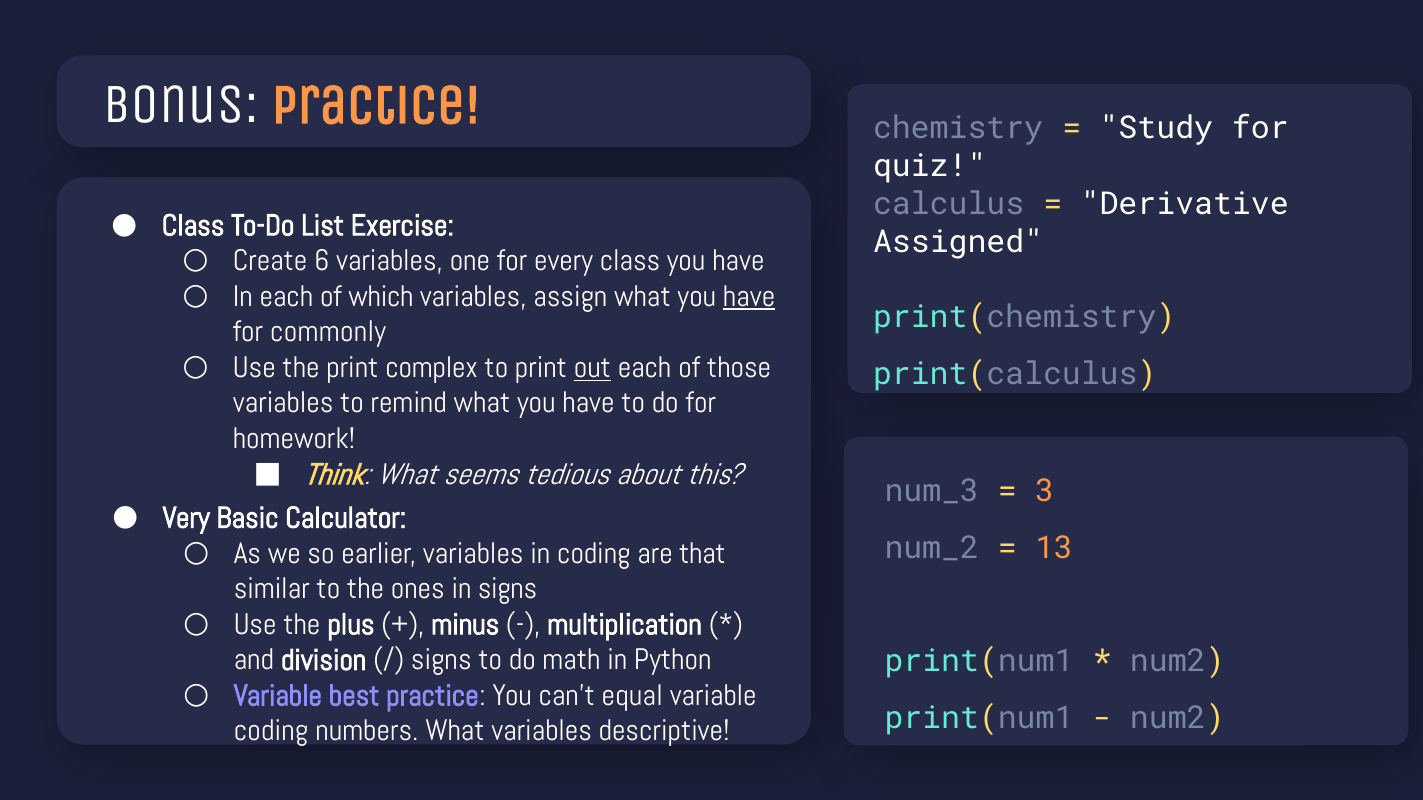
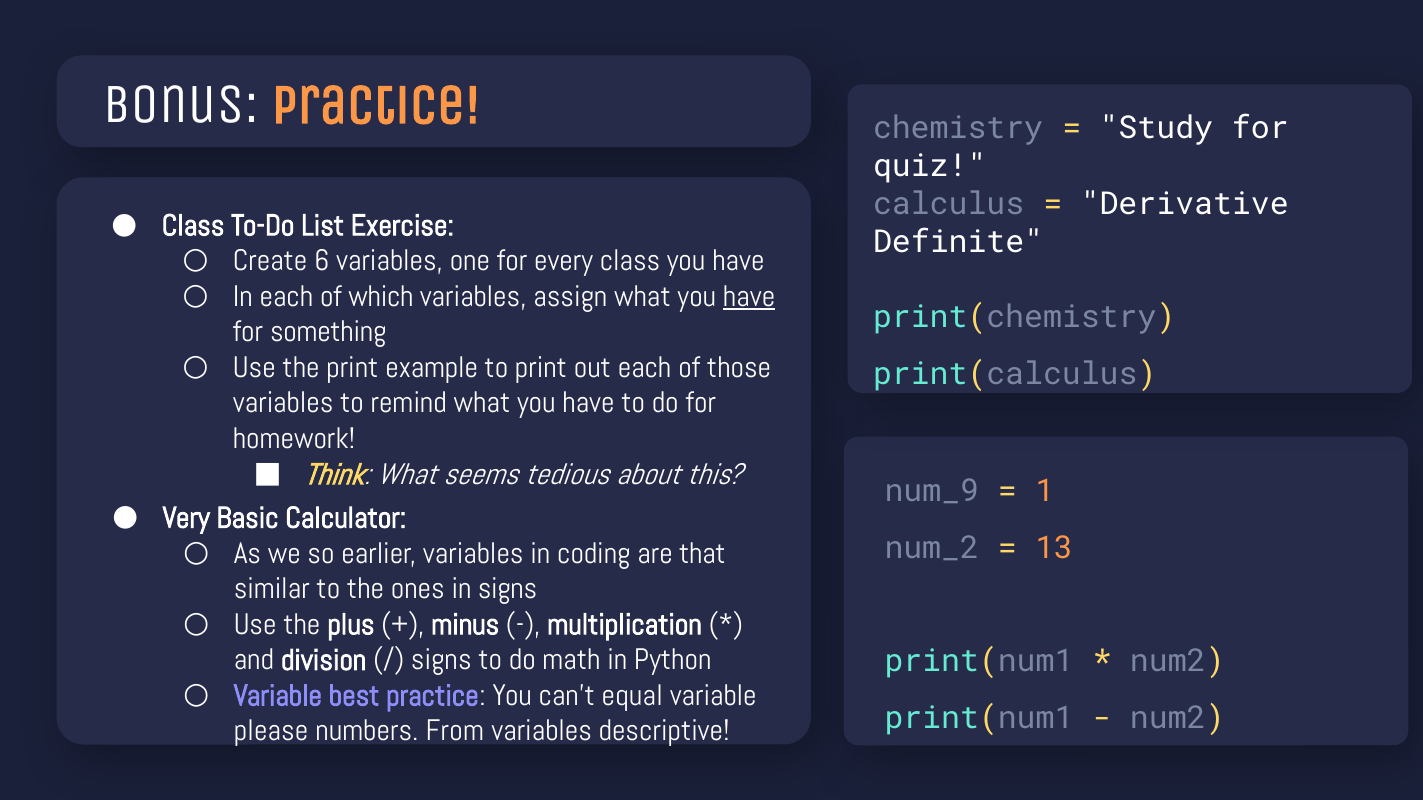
Assigned: Assigned -> Definite
commonly: commonly -> something
complex: complex -> example
out underline: present -> none
num_3: num_3 -> num_9
3: 3 -> 1
coding at (271, 732): coding -> please
numbers What: What -> From
